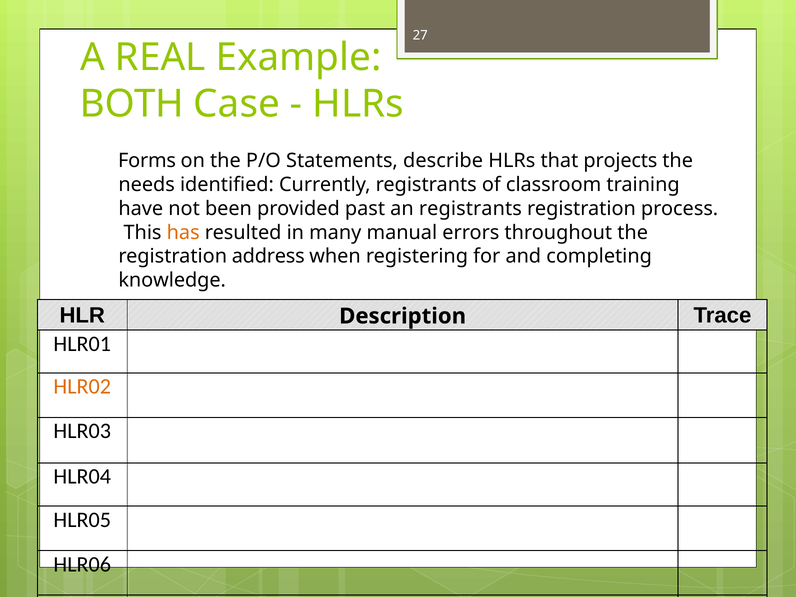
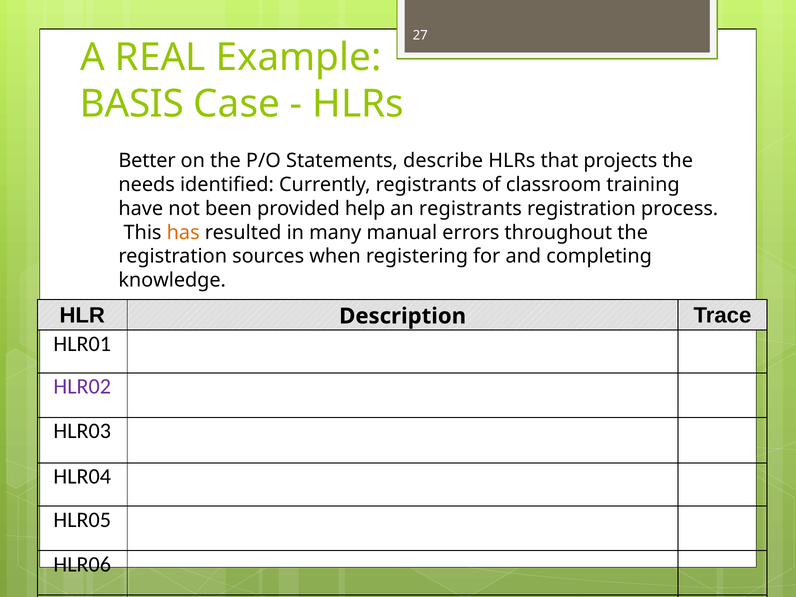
BOTH: BOTH -> BASIS
Forms: Forms -> Better
past: past -> help
address: address -> sources
HLR02 colour: orange -> purple
